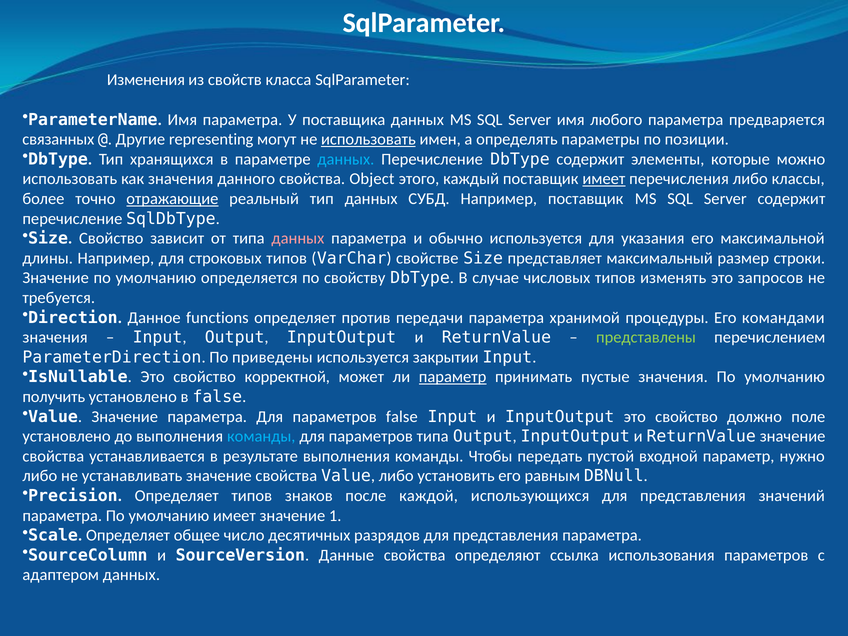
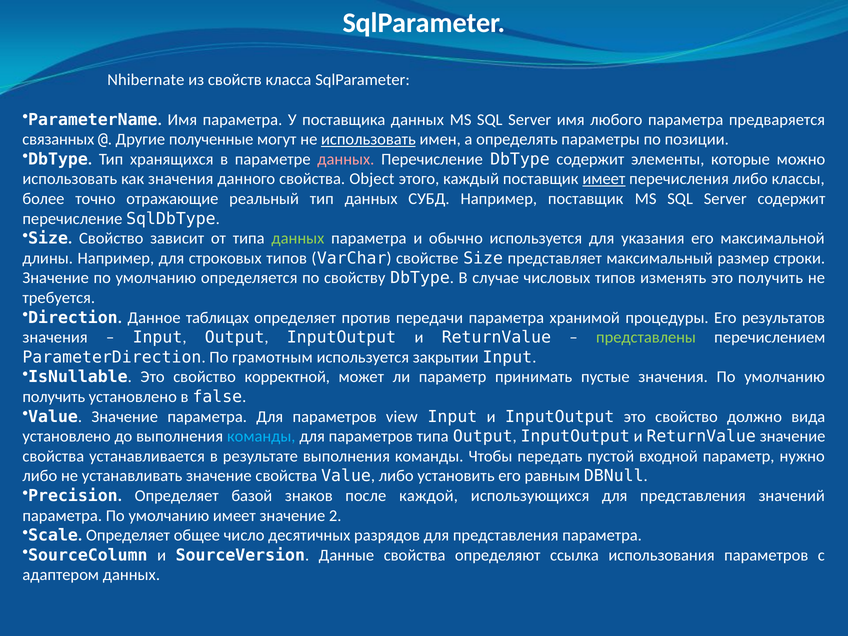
Изменения: Изменения -> Nhibernate
representing: representing -> полученные
данных at (346, 159) colour: light blue -> pink
отражающие underline: present -> none
данных at (298, 238) colour: pink -> light green
это запросов: запросов -> получить
functions: functions -> таблицах
командами: командами -> результатов
приведены: приведены -> грамотным
параметр at (453, 377) underline: present -> none
параметров false: false -> view
поле: поле -> вида
Определяет типов: типов -> базой
1: 1 -> 2
